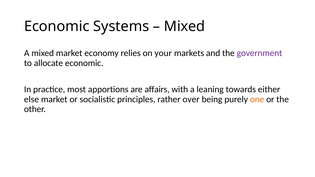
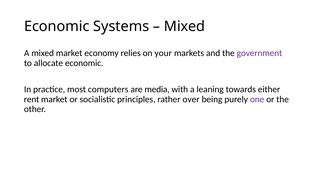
apportions: apportions -> computers
affairs: affairs -> media
else: else -> rent
one colour: orange -> purple
